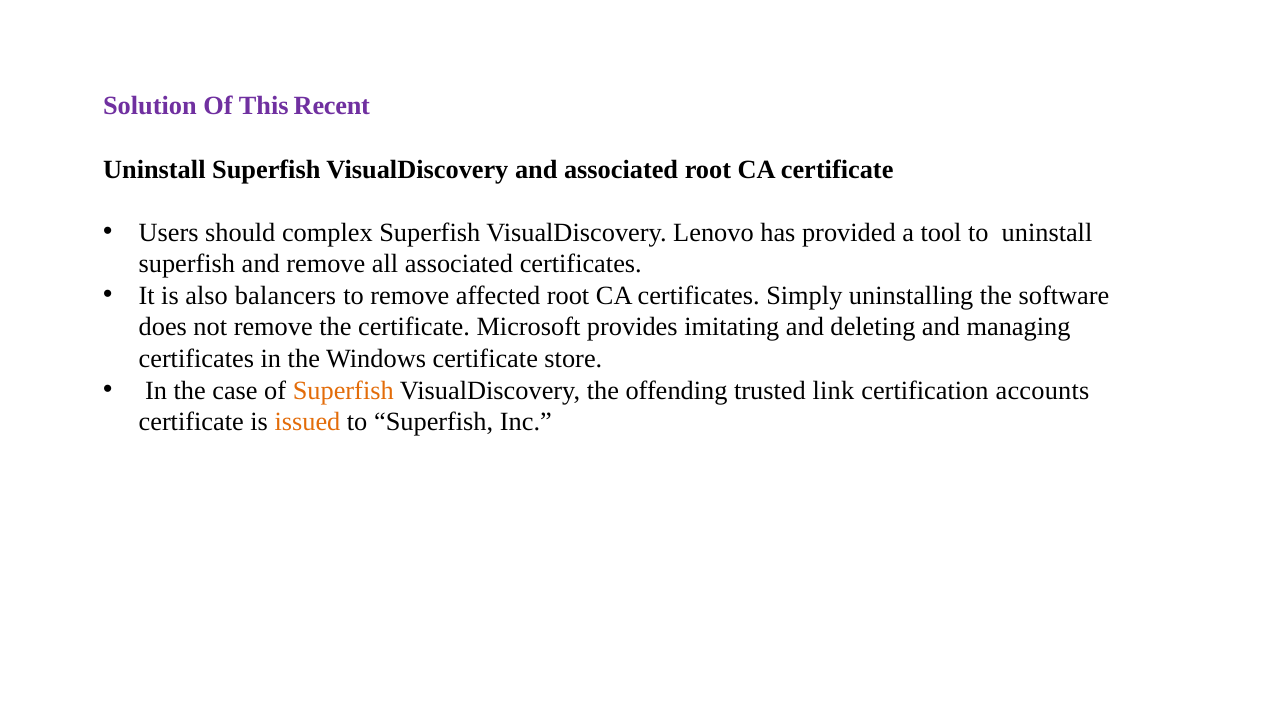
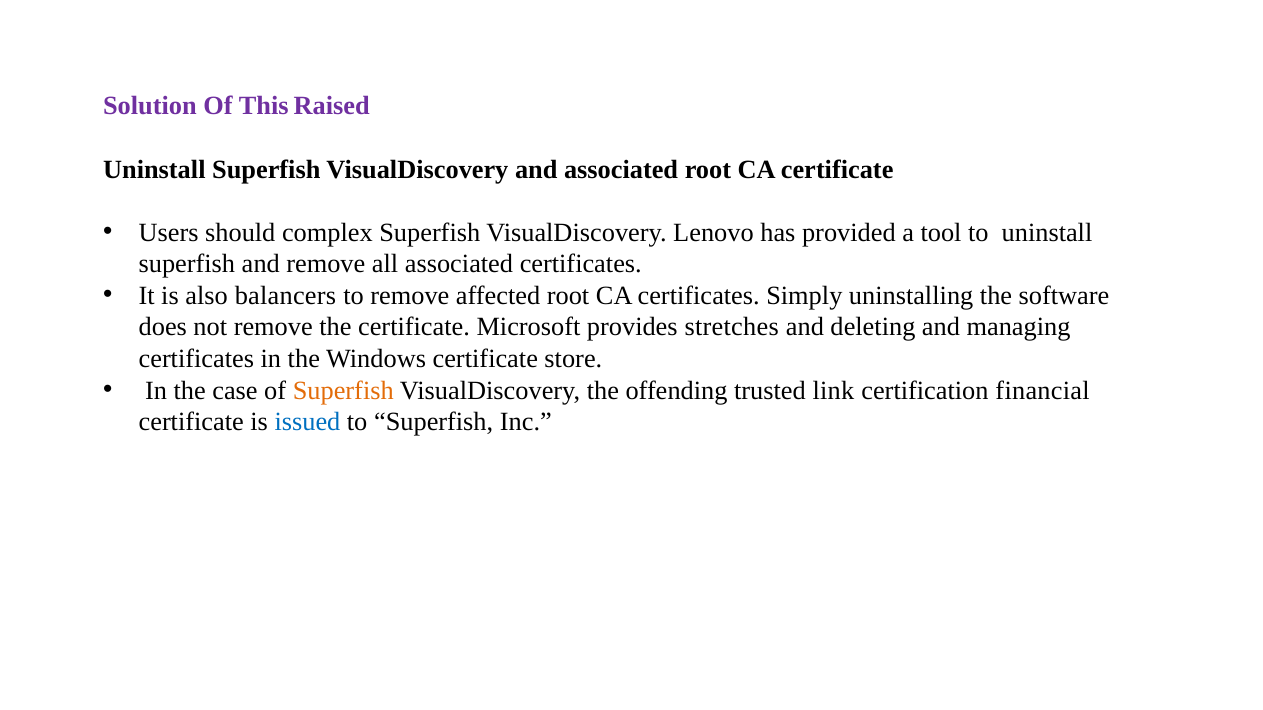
Recent: Recent -> Raised
imitating: imitating -> stretches
accounts: accounts -> financial
issued colour: orange -> blue
